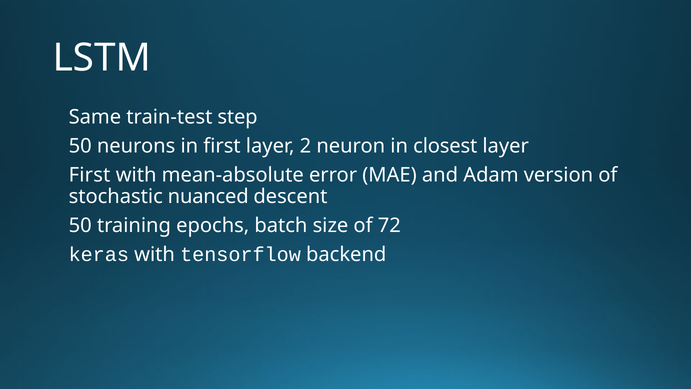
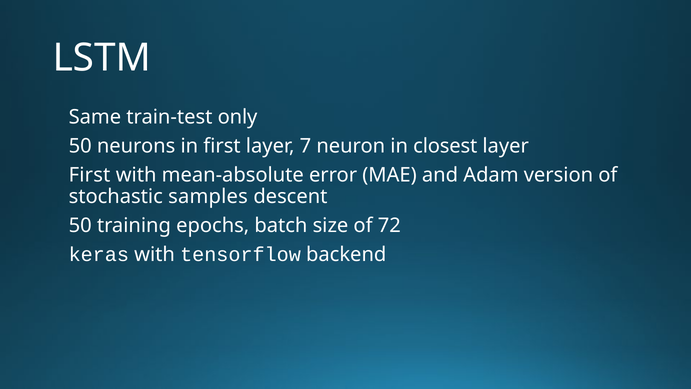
step: step -> only
2: 2 -> 7
nuanced: nuanced -> samples
